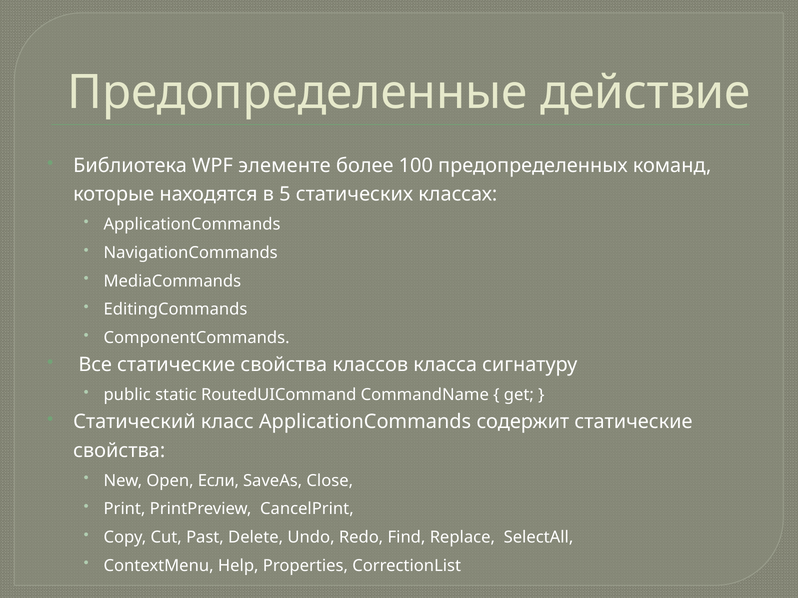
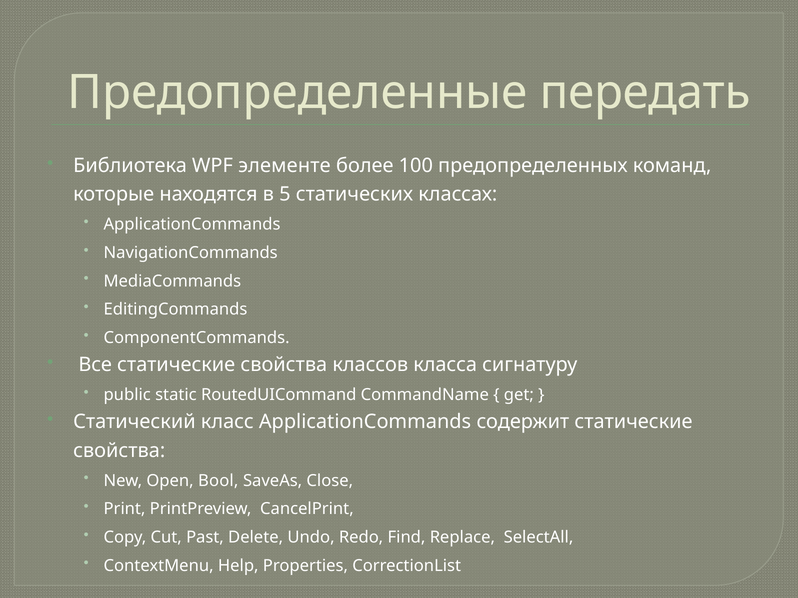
действие: действие -> передать
Если: Если -> Bool
